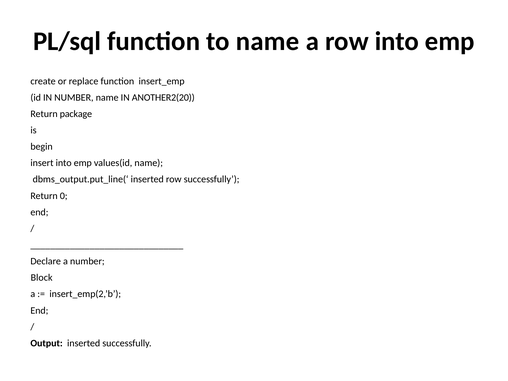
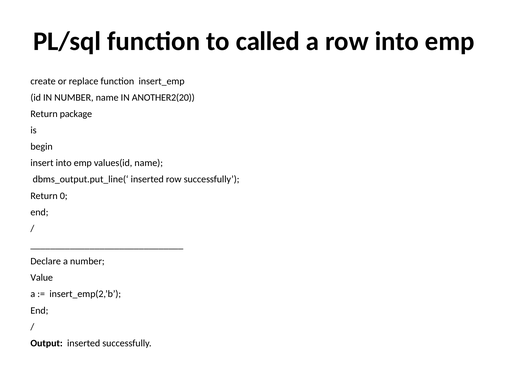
to name: name -> called
Block: Block -> Value
